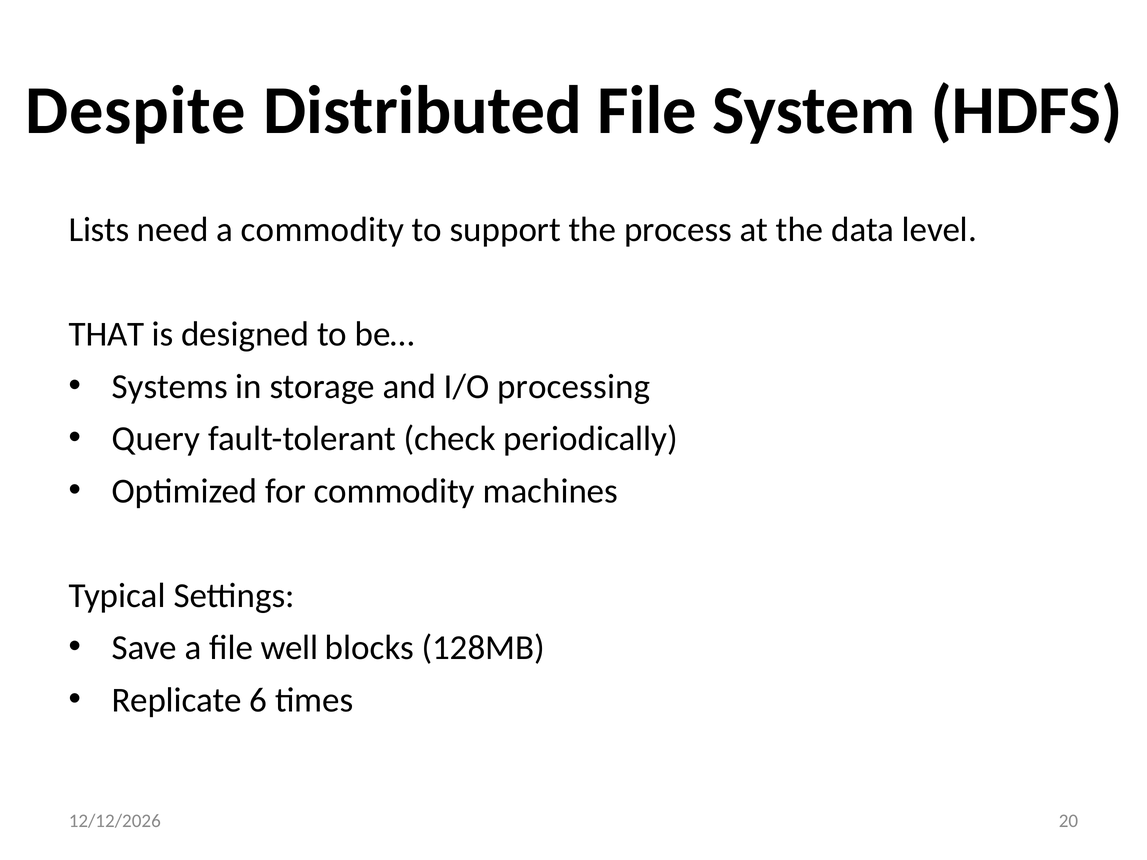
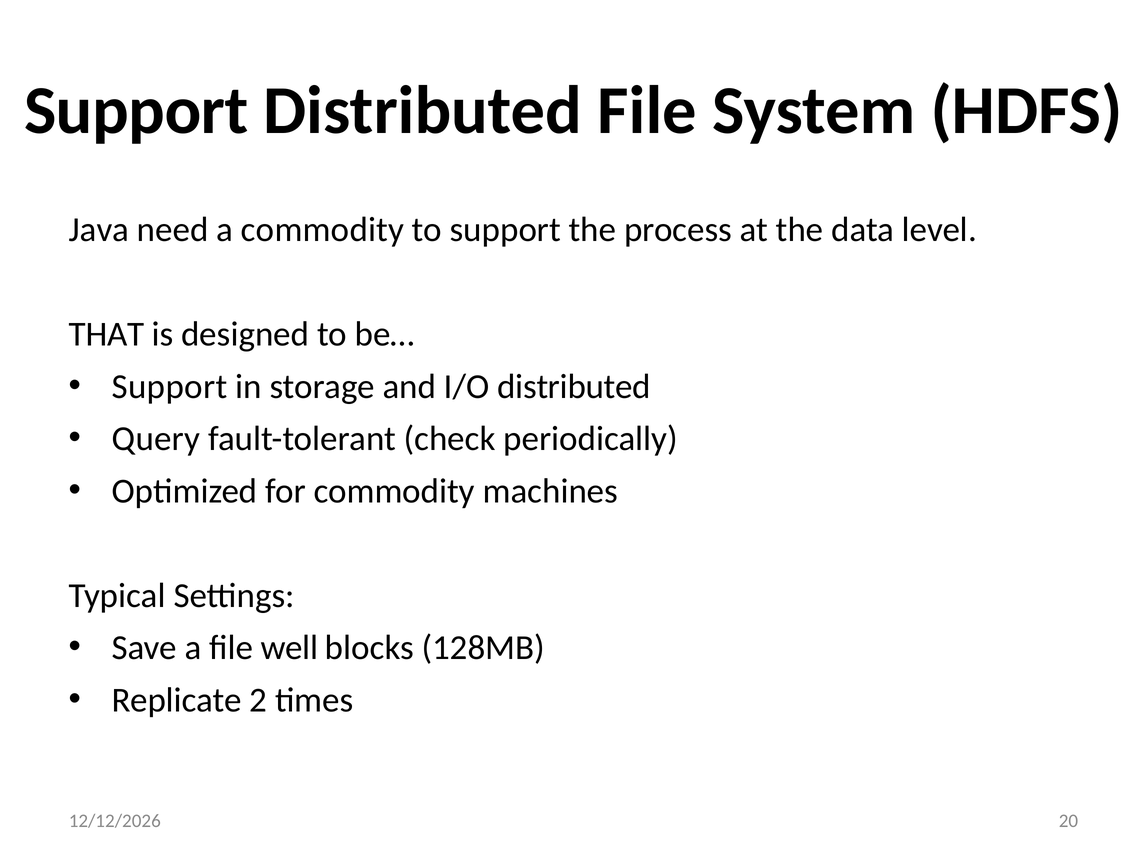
Despite at (136, 111): Despite -> Support
Lists: Lists -> Java
Systems at (170, 387): Systems -> Support
I/O processing: processing -> distributed
6: 6 -> 2
